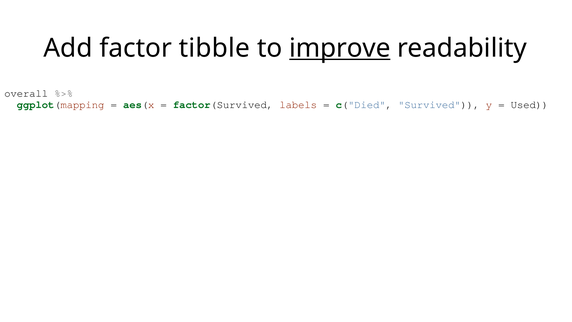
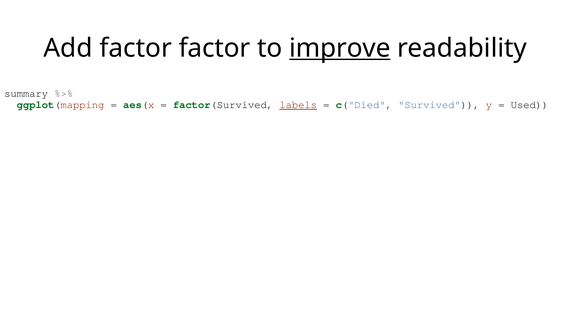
factor tibble: tibble -> factor
overall: overall -> summary
labels underline: none -> present
